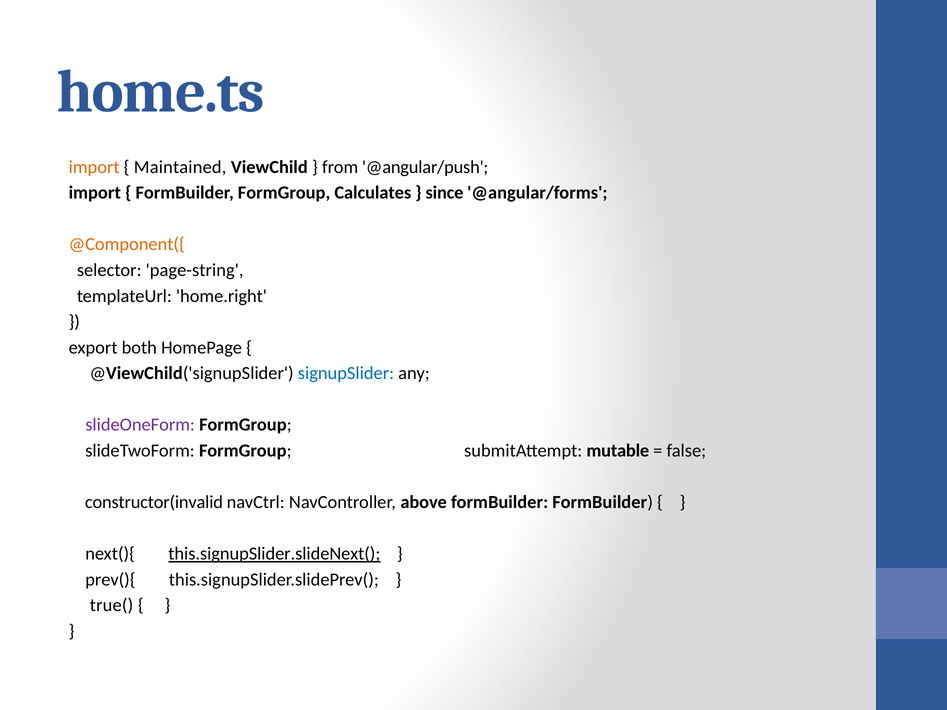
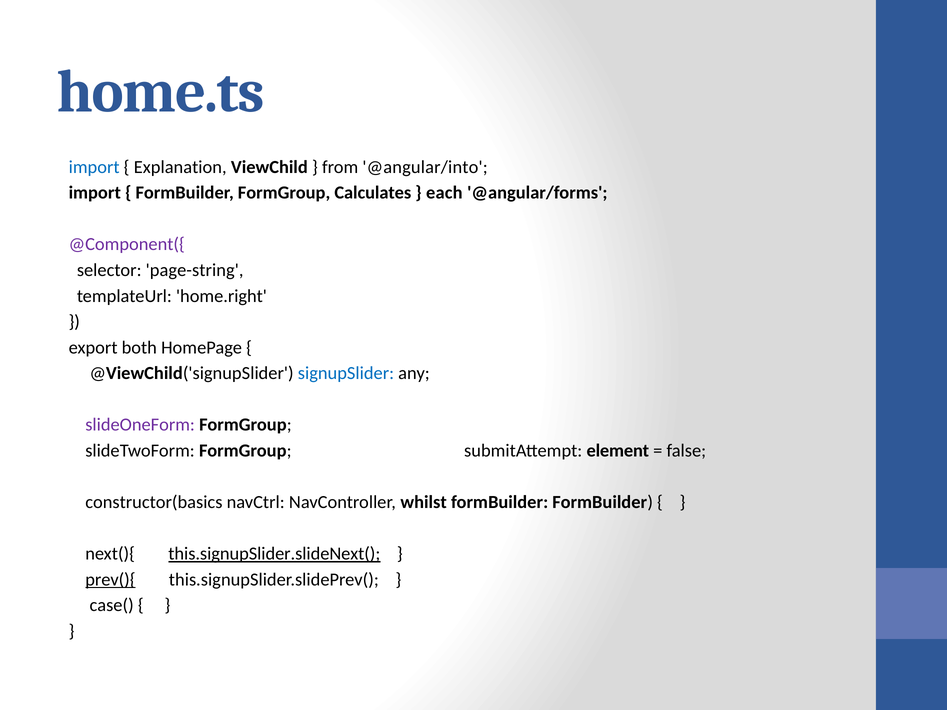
import at (94, 167) colour: orange -> blue
Maintained: Maintained -> Explanation
@angular/push: @angular/push -> @angular/into
since: since -> each
@Component({ colour: orange -> purple
mutable: mutable -> element
constructor(invalid: constructor(invalid -> constructor(basics
above: above -> whilst
prev(){ underline: none -> present
true(: true( -> case(
